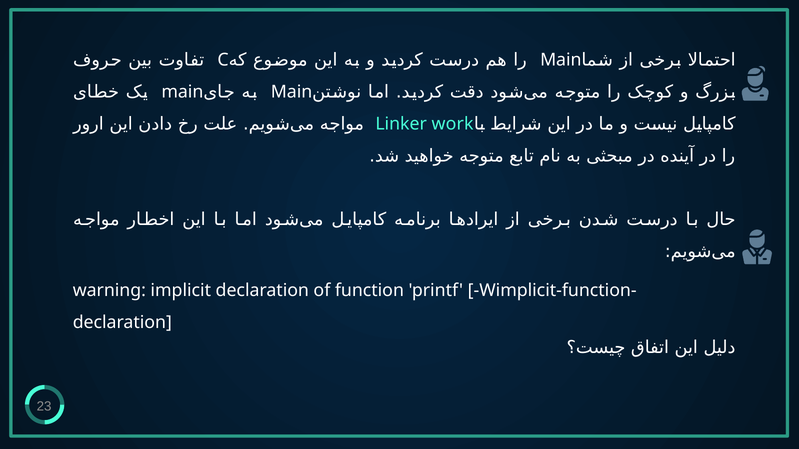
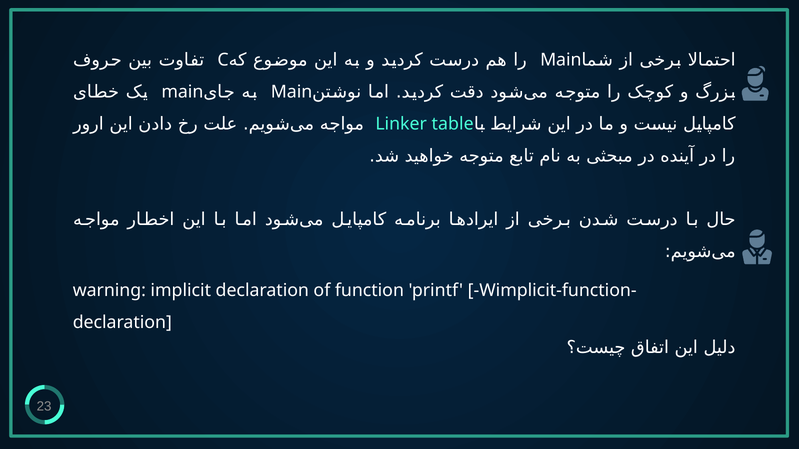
work: work -> table
